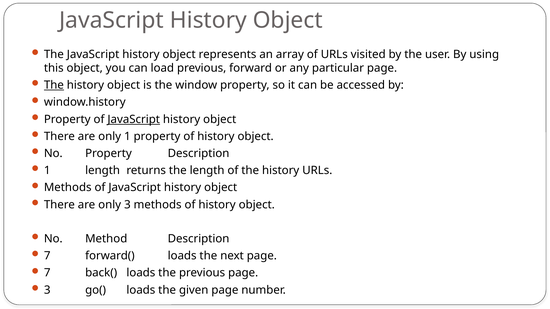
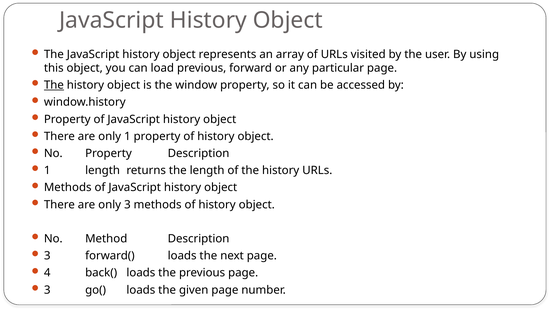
JavaScript at (134, 119) underline: present -> none
7 at (47, 256): 7 -> 3
7 at (47, 273): 7 -> 4
